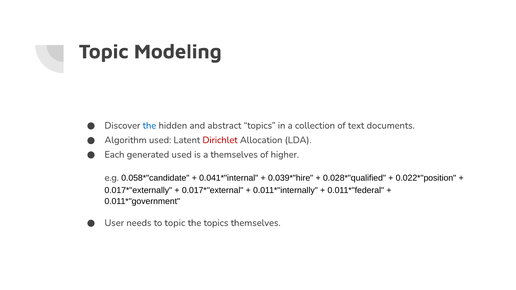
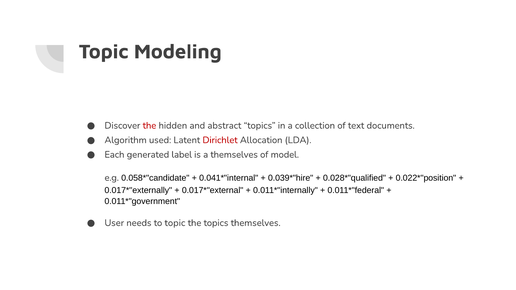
the at (149, 126) colour: blue -> red
generated used: used -> label
higher: higher -> model
